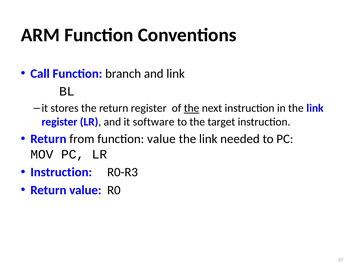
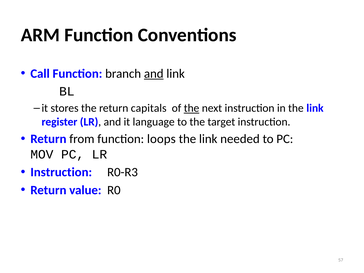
and at (154, 74) underline: none -> present
return register: register -> capitals
software: software -> language
function value: value -> loops
